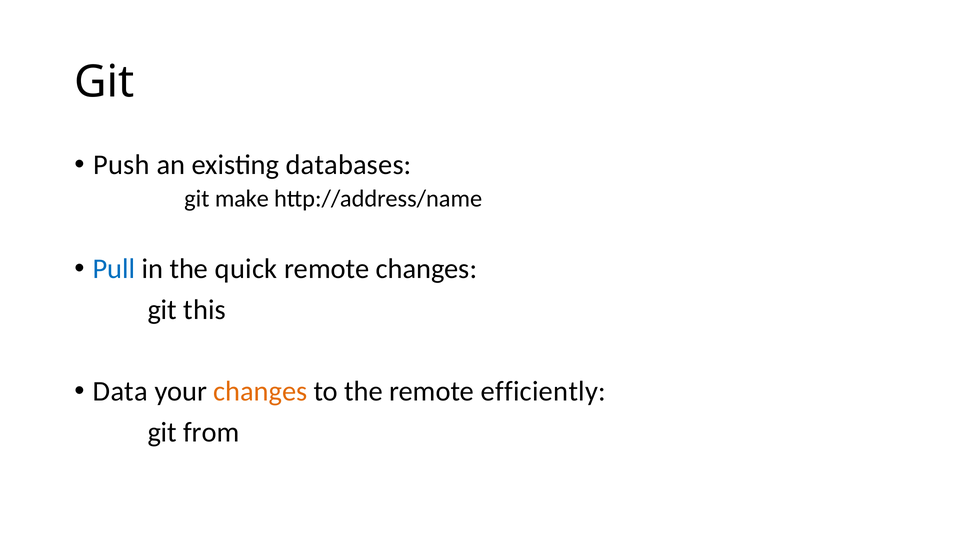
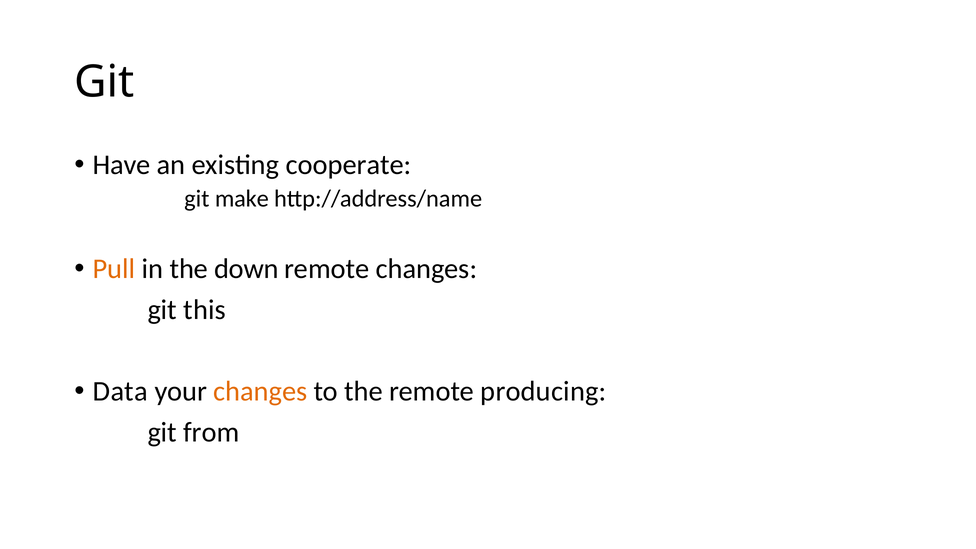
Push: Push -> Have
databases: databases -> cooperate
Pull colour: blue -> orange
quick: quick -> down
efficiently: efficiently -> producing
